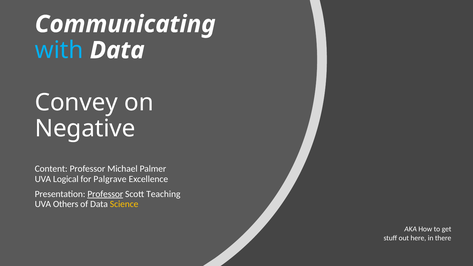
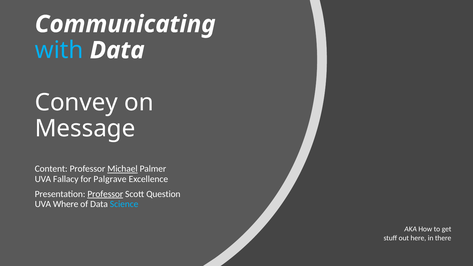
Negative: Negative -> Message
Michael underline: none -> present
Logical: Logical -> Fallacy
Teaching: Teaching -> Question
Others: Others -> Where
Science colour: yellow -> light blue
